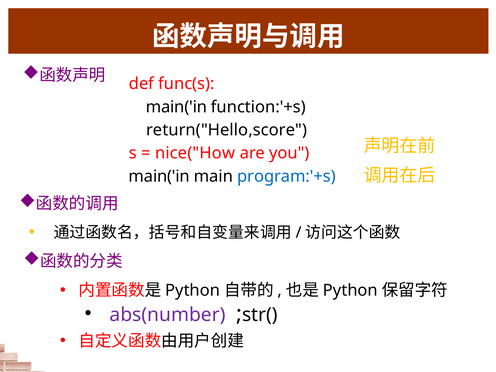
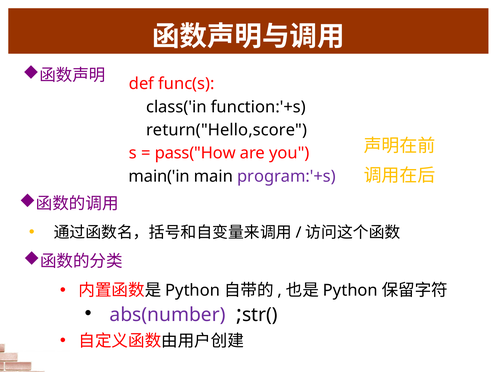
main('in at (176, 107): main('in -> class('in
nice("How: nice("How -> pass("How
program:'+s colour: blue -> purple
